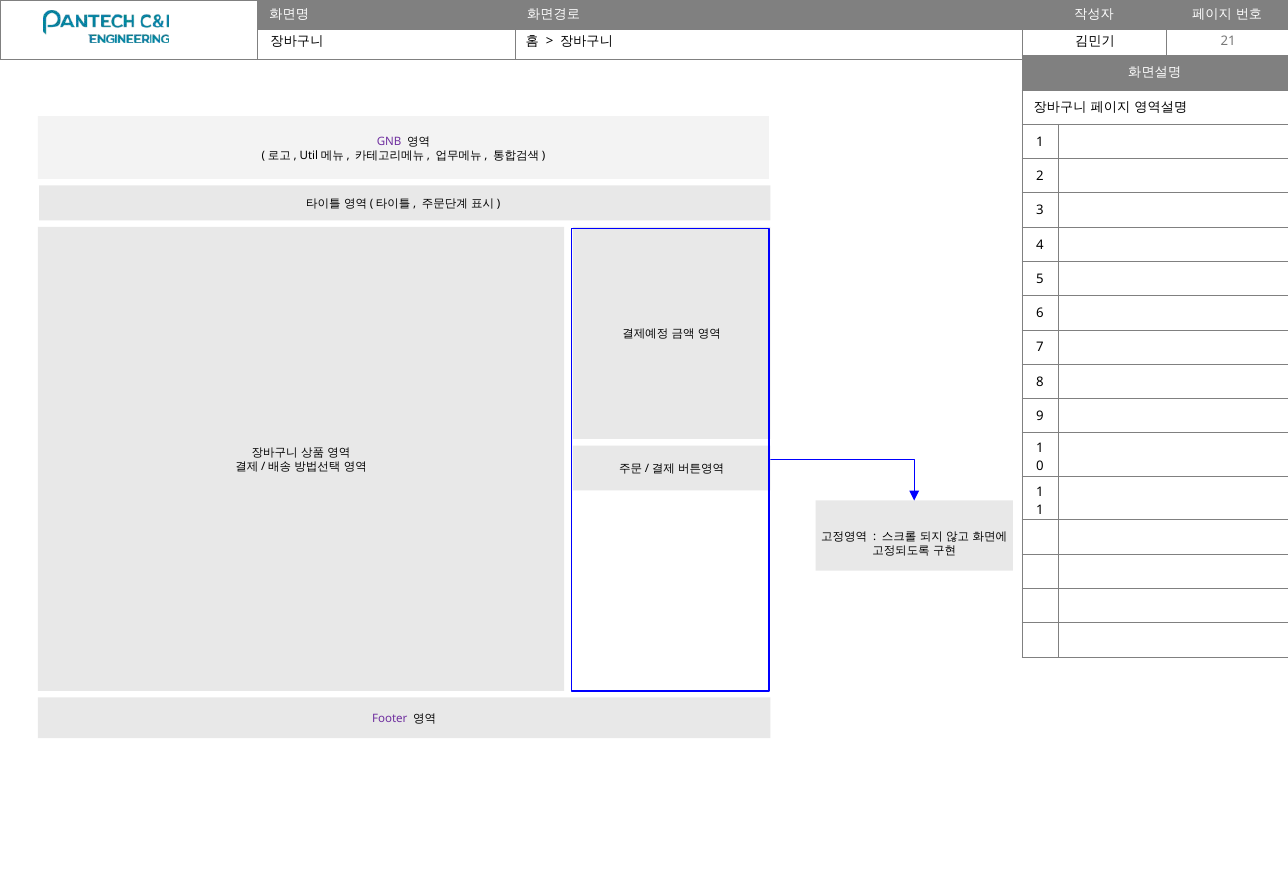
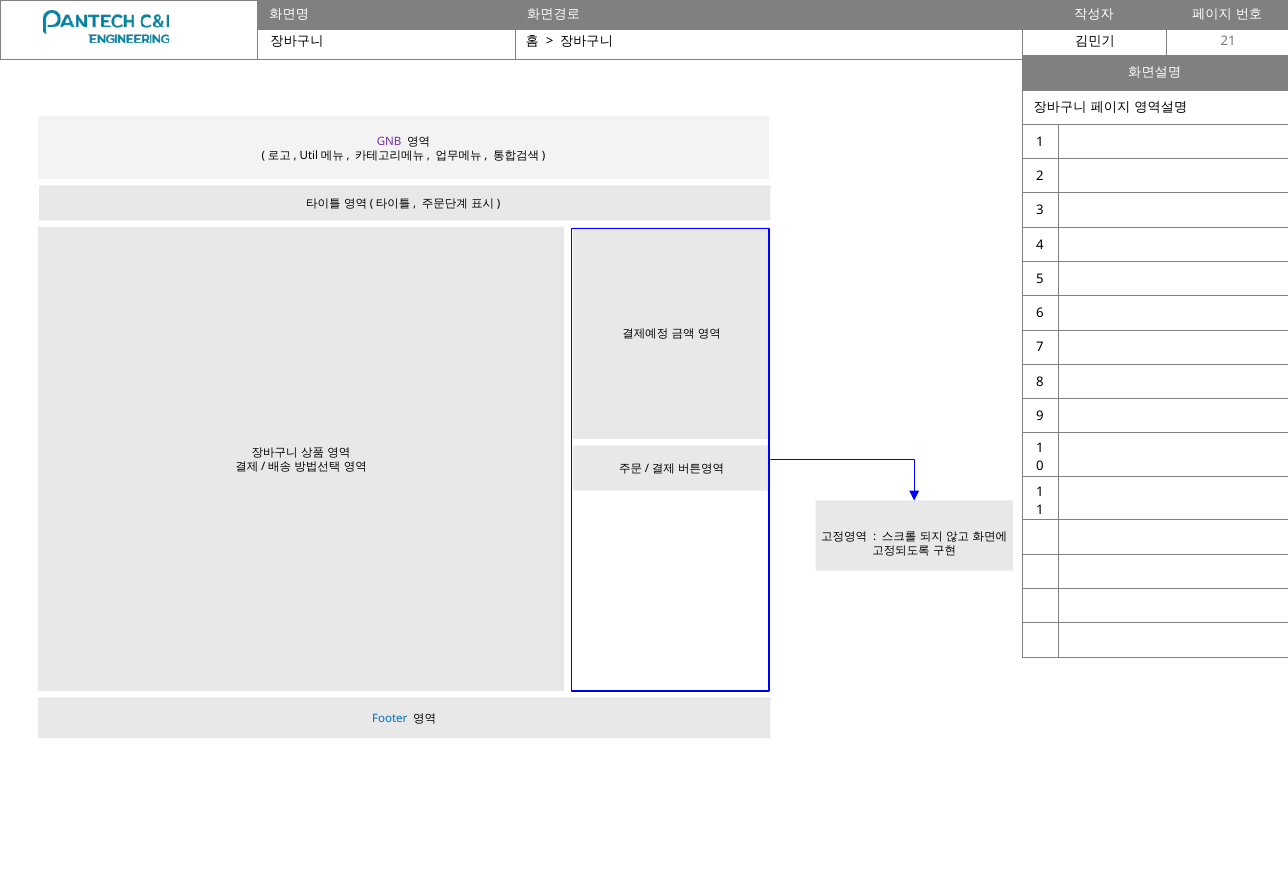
Footer colour: purple -> blue
